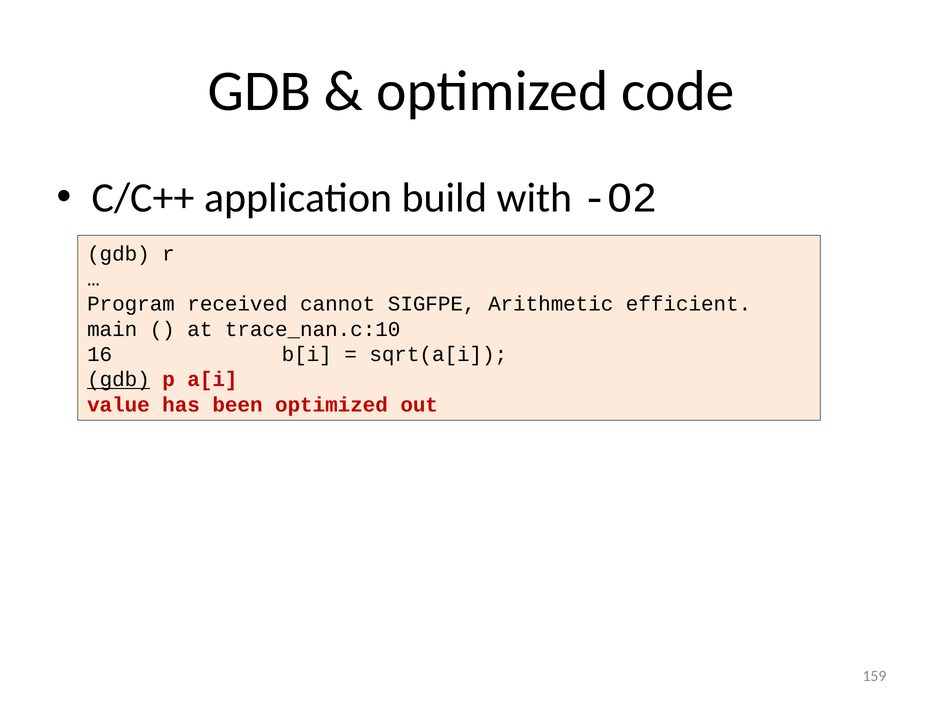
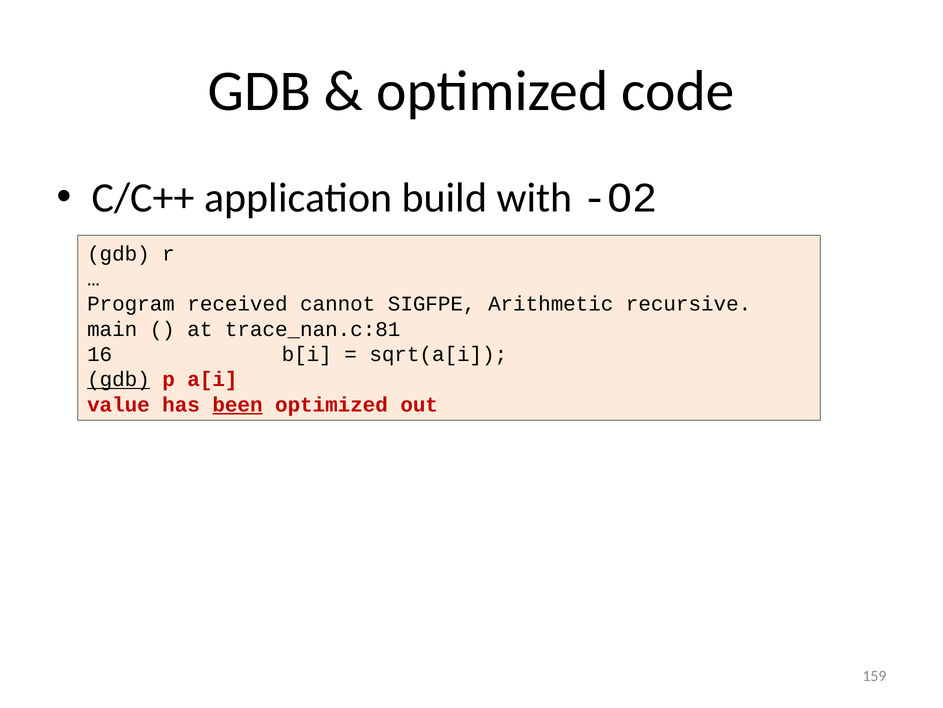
efficient: efficient -> recursive
trace_nan.c:10: trace_nan.c:10 -> trace_nan.c:81
been underline: none -> present
